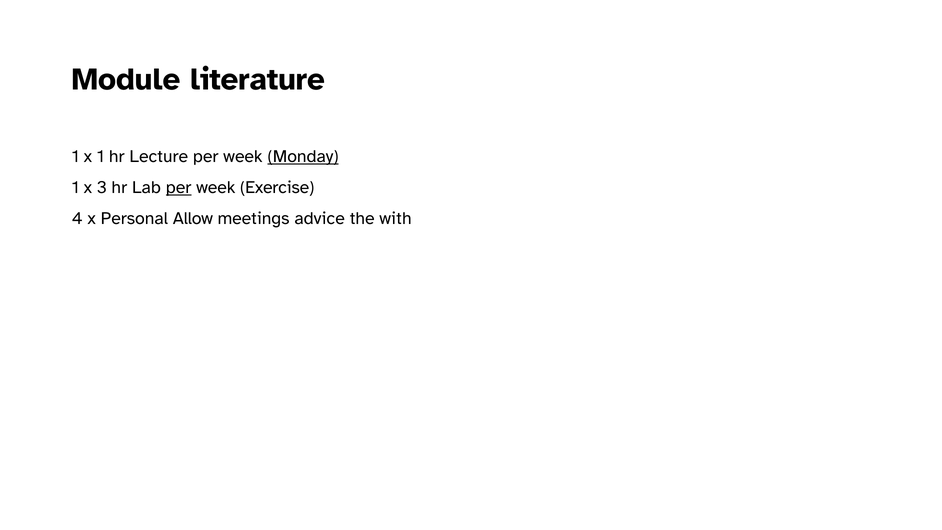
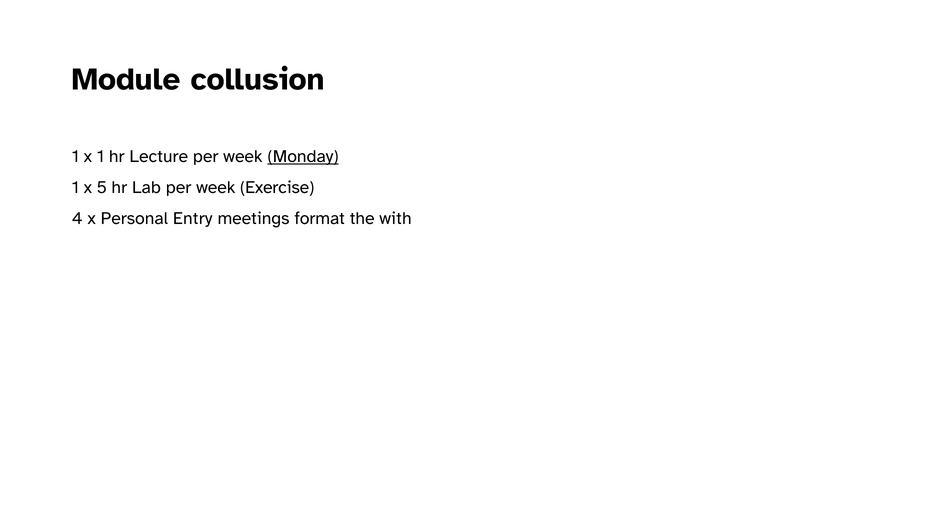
literature: literature -> collusion
3: 3 -> 5
per at (179, 187) underline: present -> none
Allow: Allow -> Entry
advice: advice -> format
